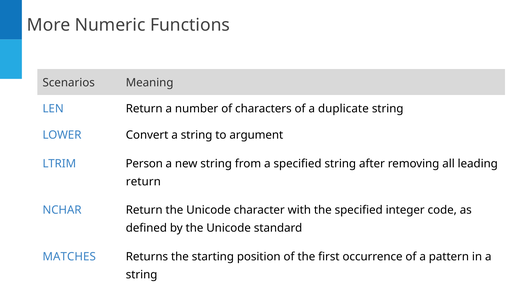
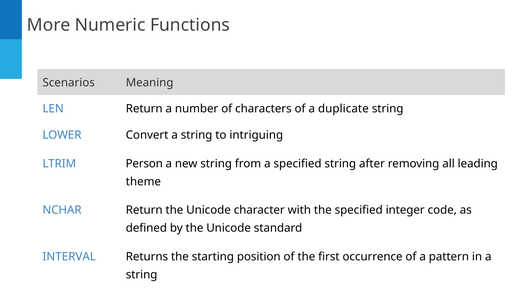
argument: argument -> intriguing
return at (143, 182): return -> theme
MATCHES: MATCHES -> INTERVAL
